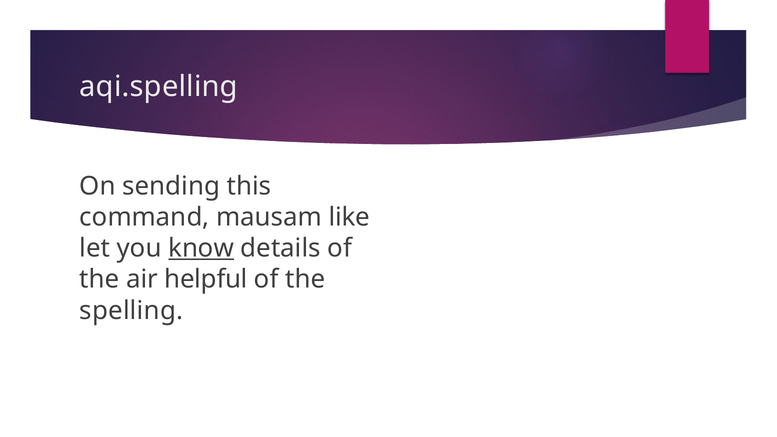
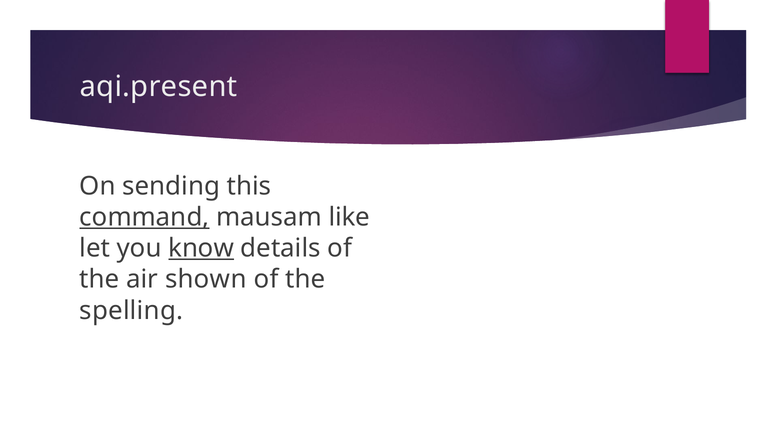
aqi.spelling: aqi.spelling -> aqi.present
command underline: none -> present
helpful: helpful -> shown
